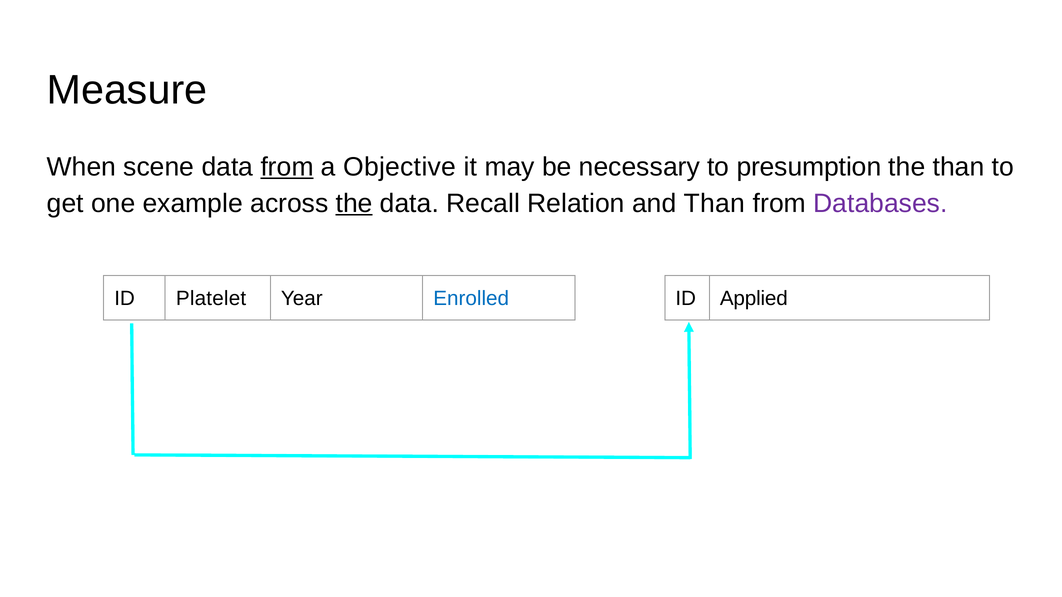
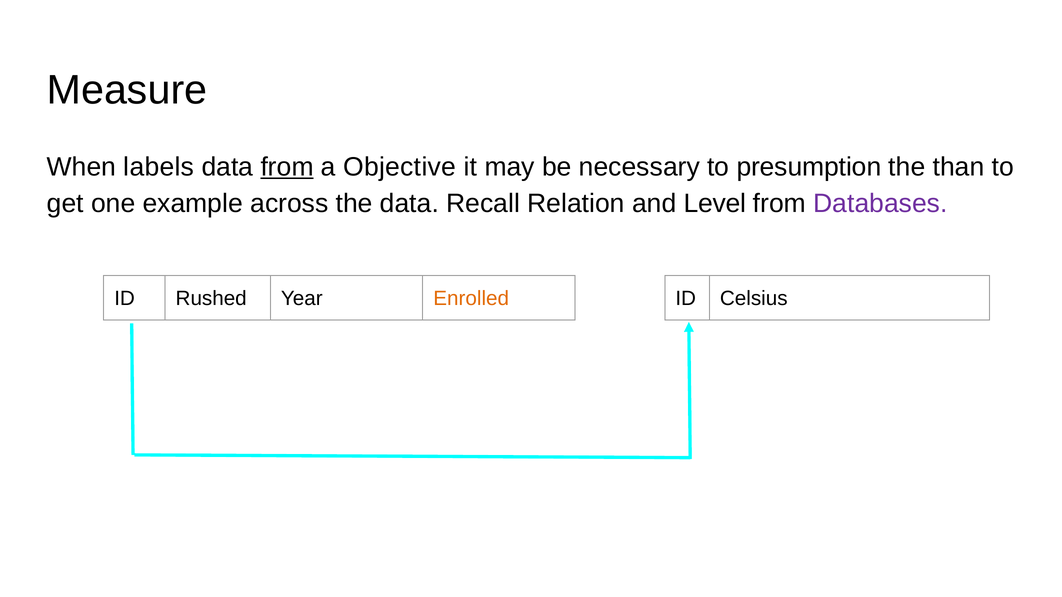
scene: scene -> labels
the at (354, 204) underline: present -> none
and Than: Than -> Level
Platelet: Platelet -> Rushed
Enrolled colour: blue -> orange
Applied: Applied -> Celsius
